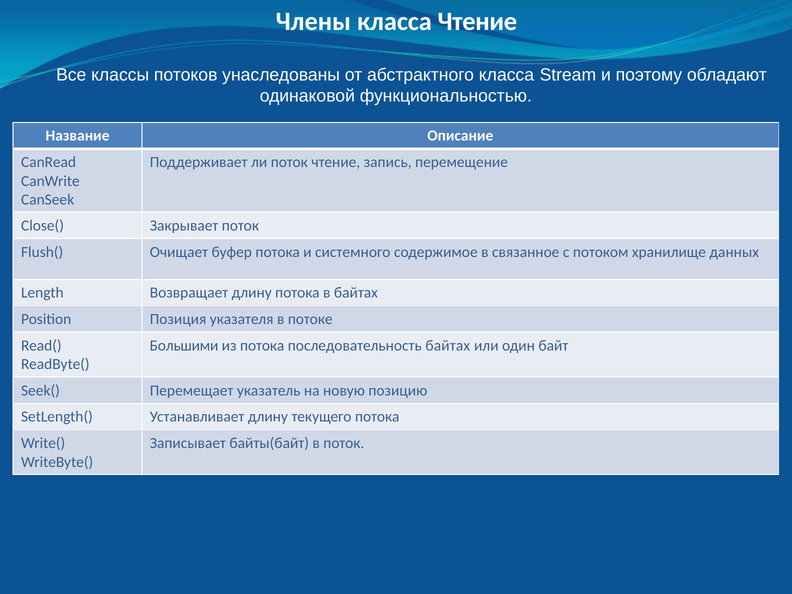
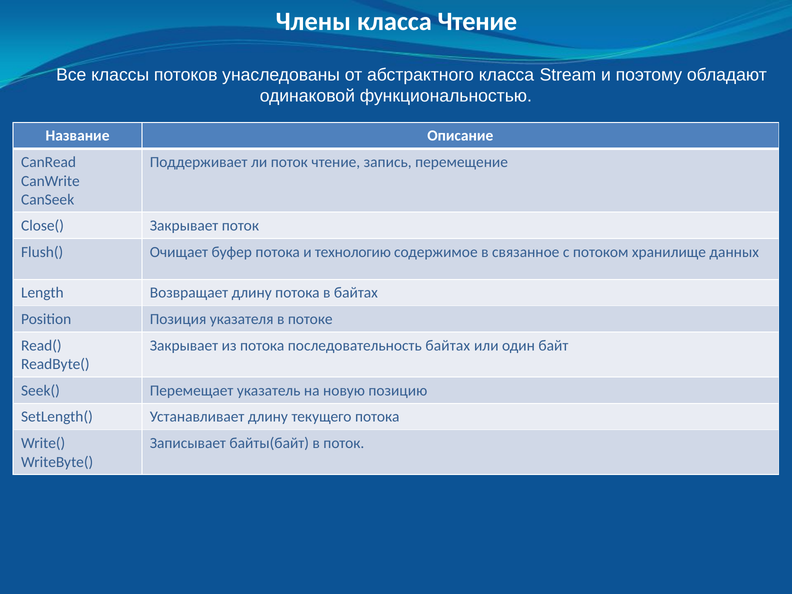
системного: системного -> технологию
Большими at (184, 346): Большими -> Закрывает
